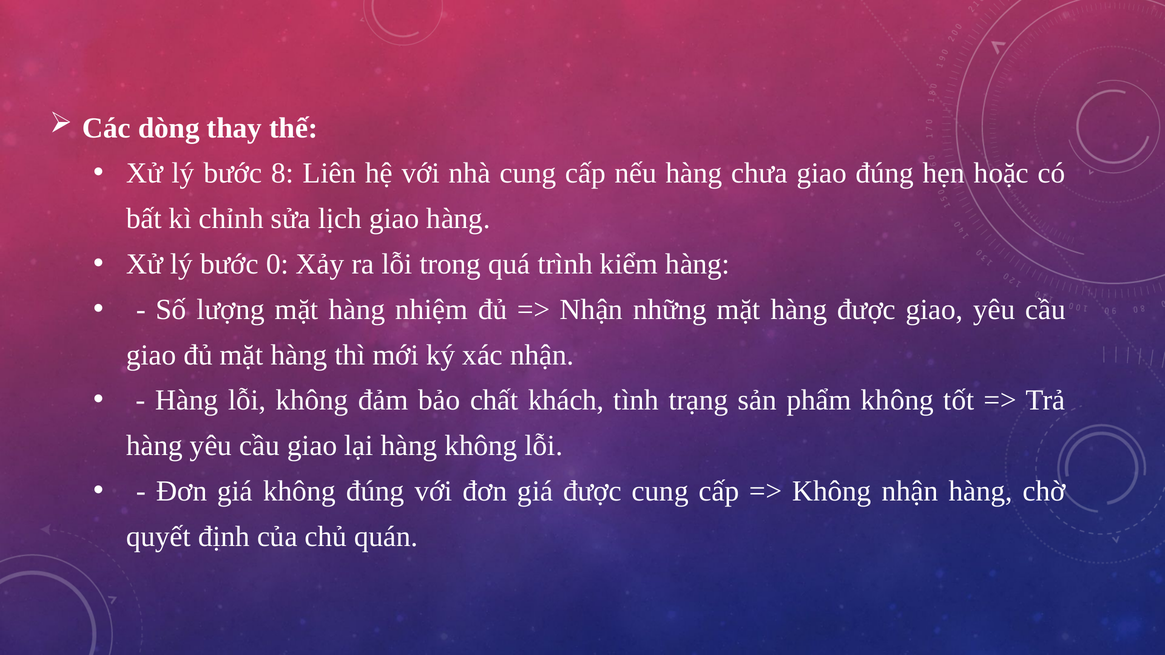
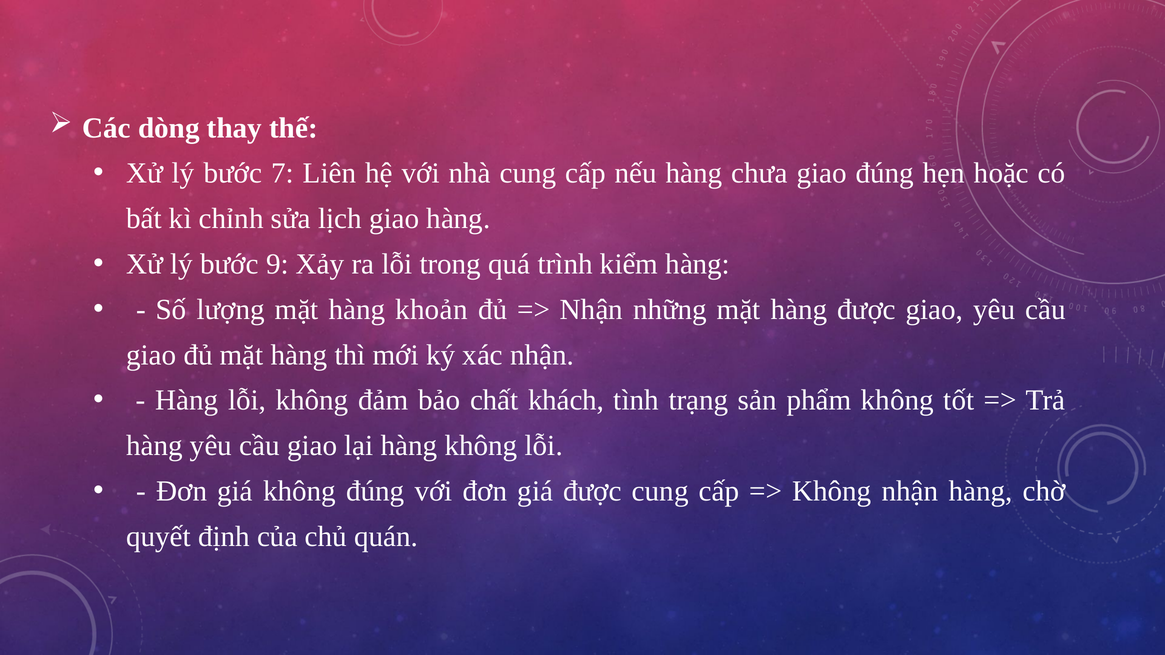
8: 8 -> 7
0: 0 -> 9
nhiệm: nhiệm -> khoản
